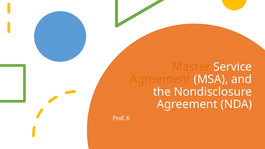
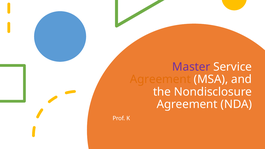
Master colour: orange -> purple
